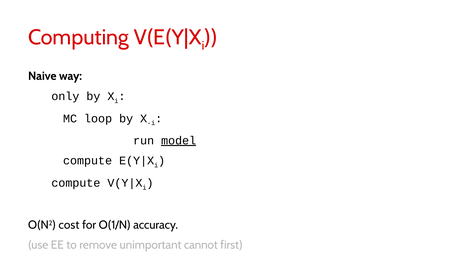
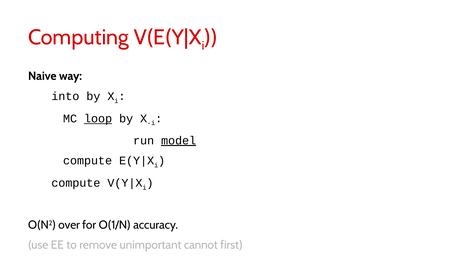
only: only -> into
loop underline: none -> present
cost: cost -> over
